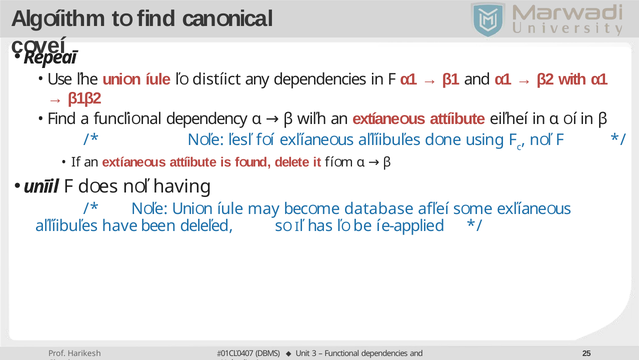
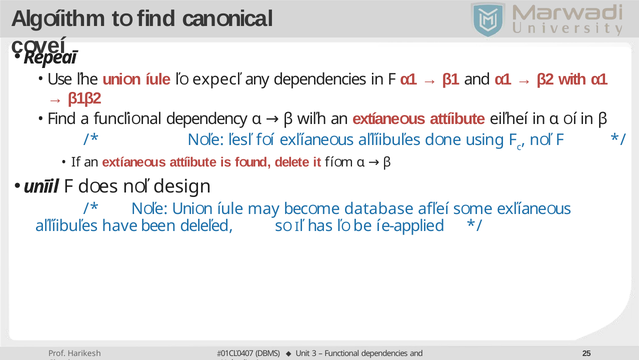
distíict: distíict -> expecľ
having: having -> design
